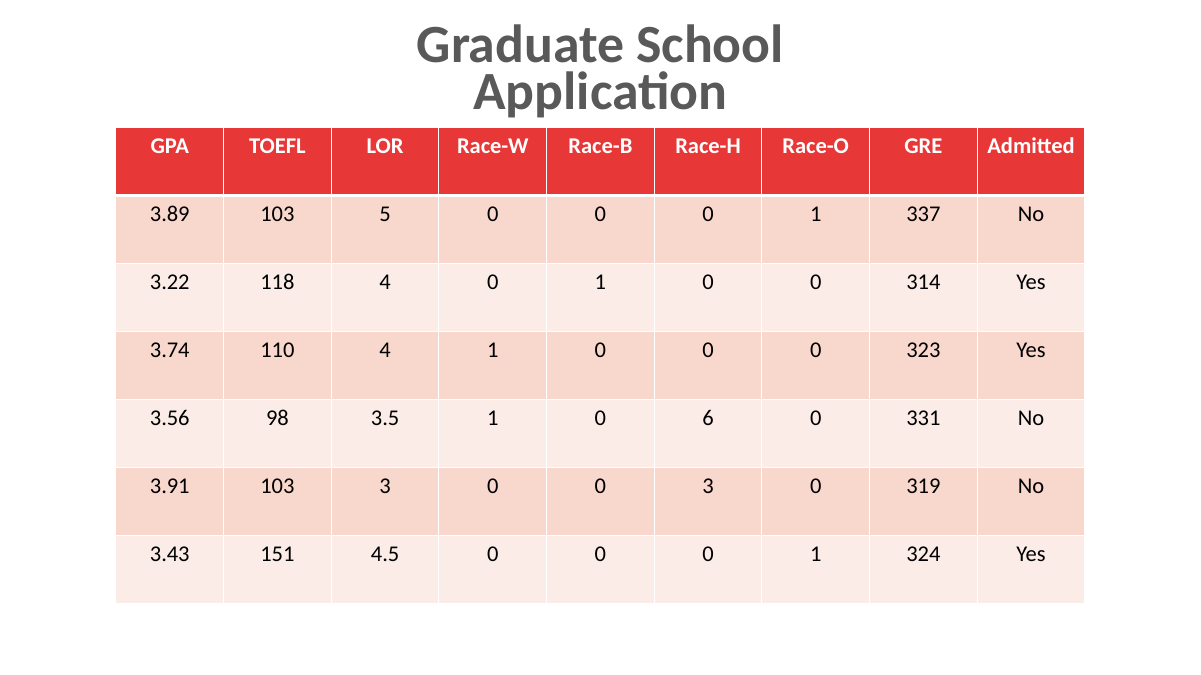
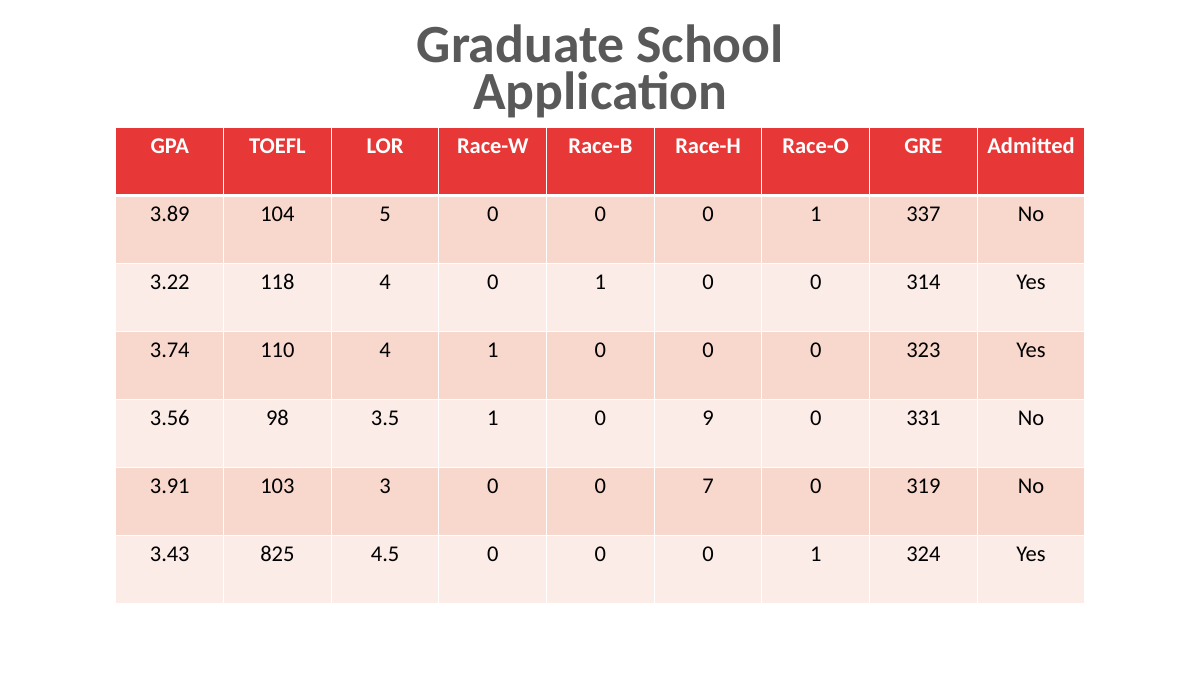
3.89 103: 103 -> 104
6: 6 -> 9
0 3: 3 -> 7
151: 151 -> 825
